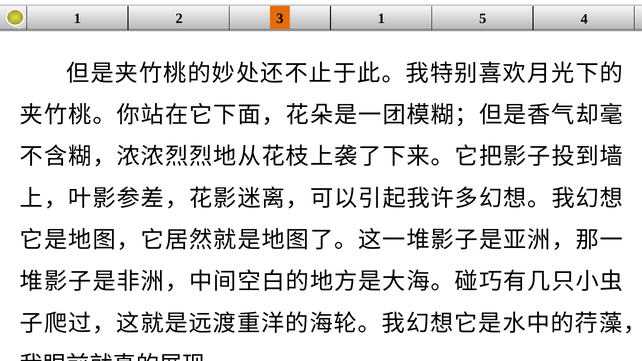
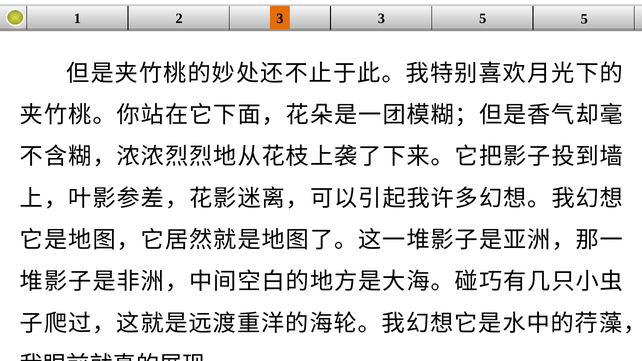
3 1: 1 -> 3
5 4: 4 -> 5
